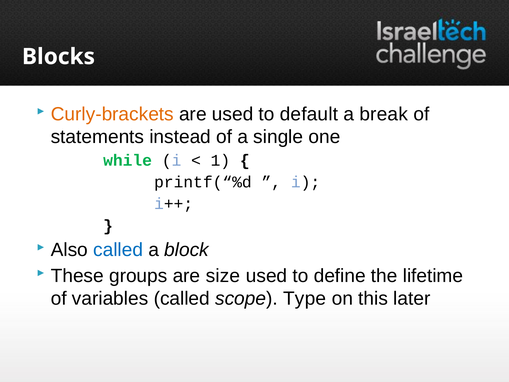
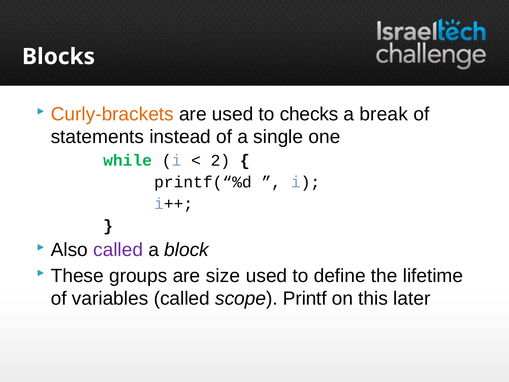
default: default -> checks
1: 1 -> 2
called at (118, 250) colour: blue -> purple
Type: Type -> Printf
